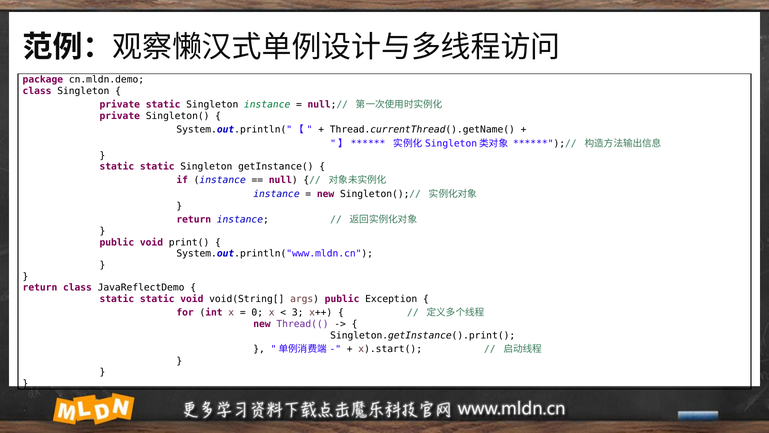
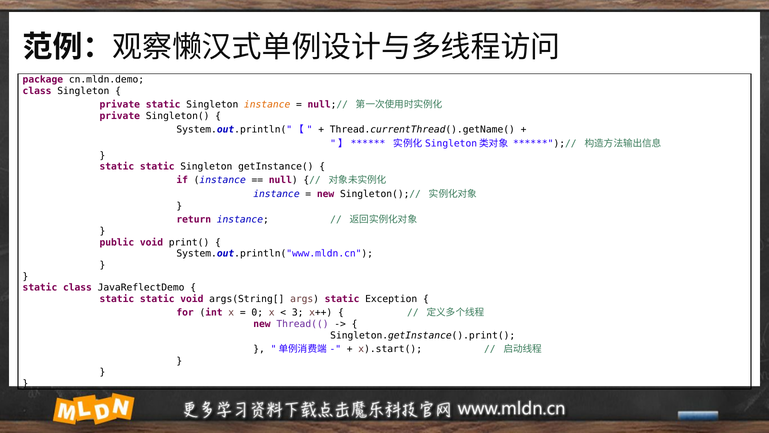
instance at (267, 104) colour: green -> orange
return at (40, 287): return -> static
void(String[: void(String[ -> args(String[
args public: public -> static
